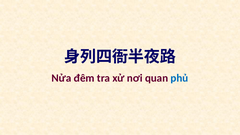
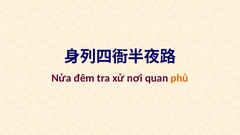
phủ colour: blue -> orange
